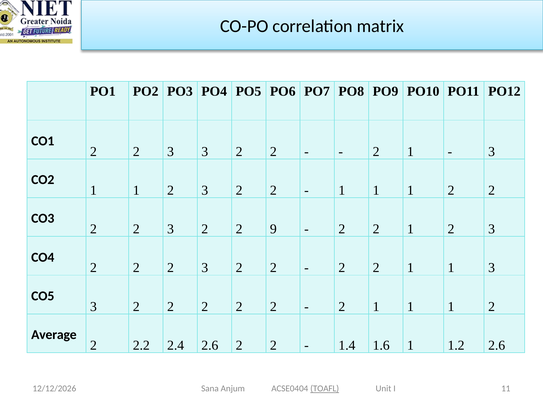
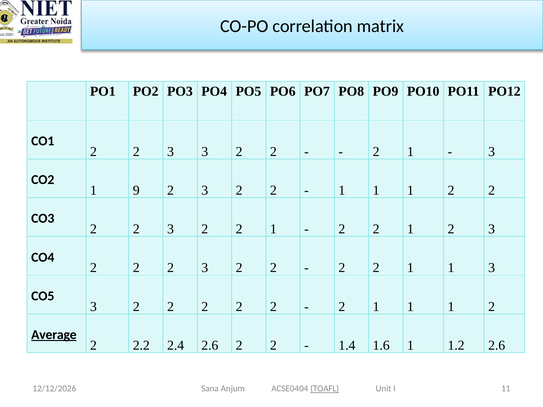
1 at (136, 190): 1 -> 9
3 2 2 9: 9 -> 1
Average underline: none -> present
